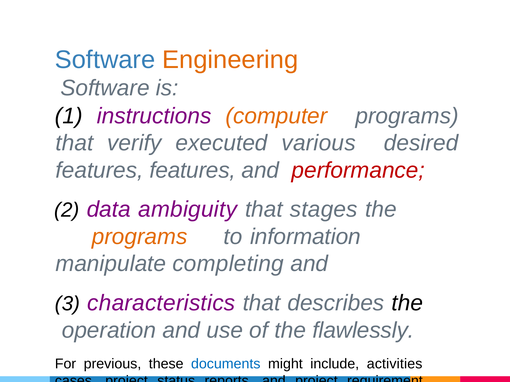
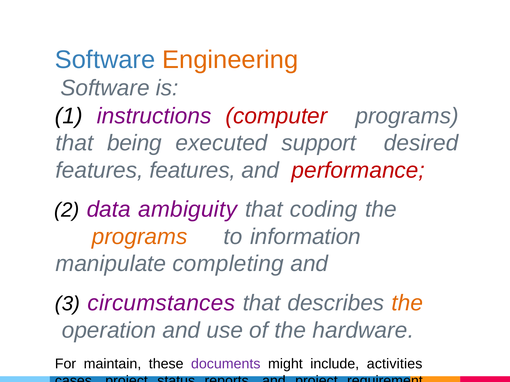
computer colour: orange -> red
verify: verify -> being
various: various -> support
stages: stages -> coding
characteristics: characteristics -> circumstances
the at (407, 303) colour: black -> orange
flawlessly: flawlessly -> hardware
previous: previous -> maintain
documents colour: blue -> purple
